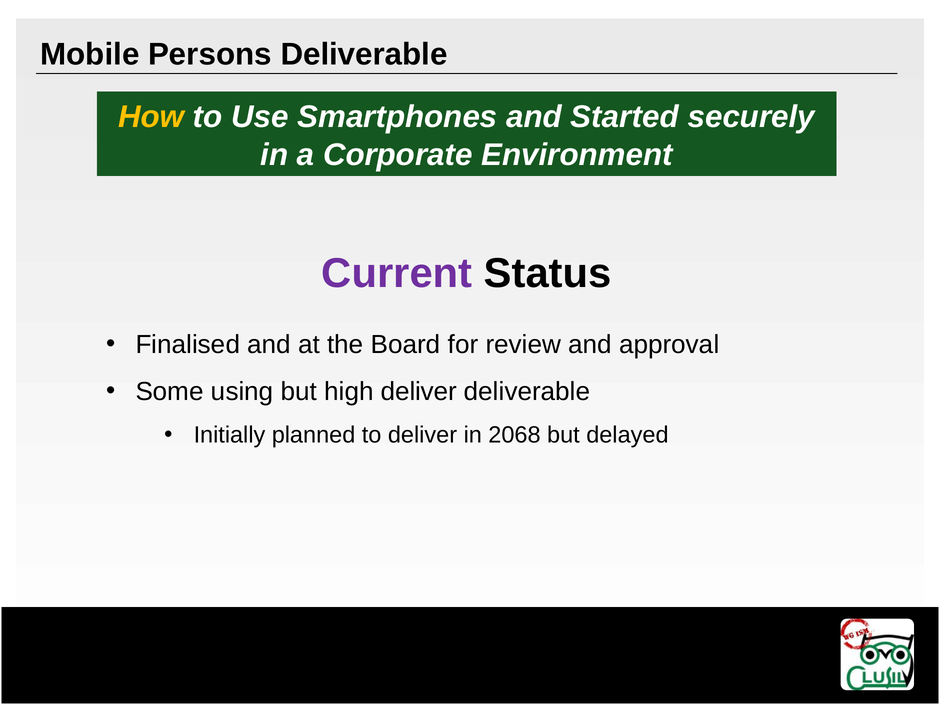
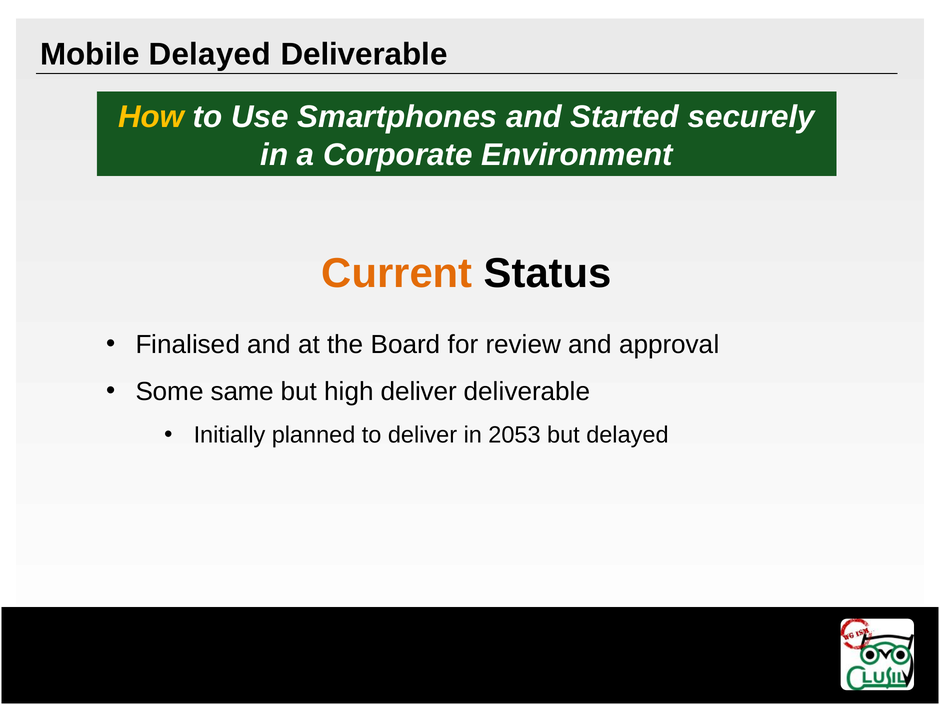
Mobile Persons: Persons -> Delayed
Current colour: purple -> orange
using: using -> same
2068: 2068 -> 2053
